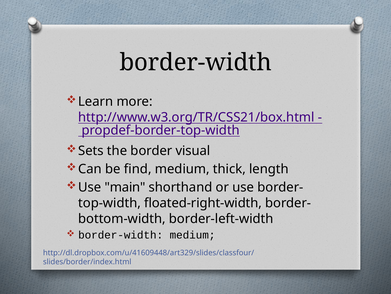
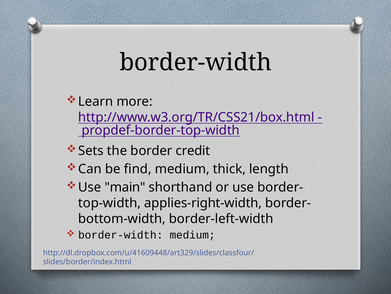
visual: visual -> credit
floated-right-width: floated-right-width -> applies-right-width
